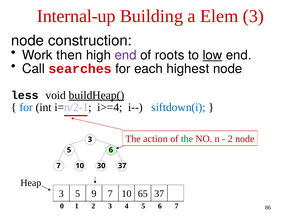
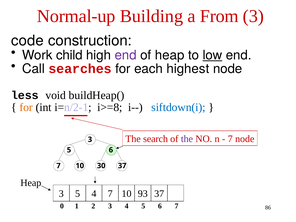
Internal-up: Internal-up -> Normal-up
Elem: Elem -> From
node at (27, 41): node -> code
then: then -> child
of roots: roots -> heap
buildHeap( underline: present -> none
for at (26, 107) colour: blue -> orange
i>=4: i>=4 -> i>=8
action: action -> search
the at (187, 139) colour: green -> purple
2 at (230, 139): 2 -> 7
5 9: 9 -> 4
65: 65 -> 93
